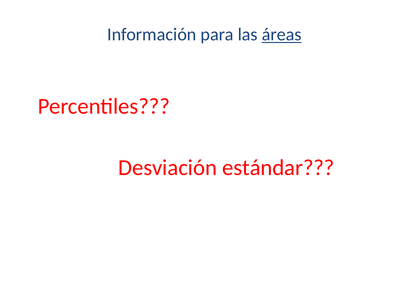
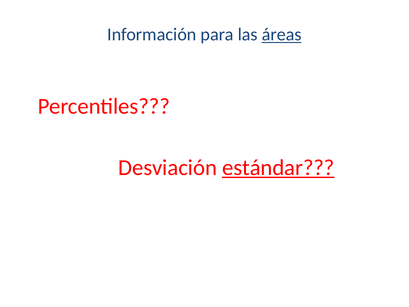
estándar underline: none -> present
